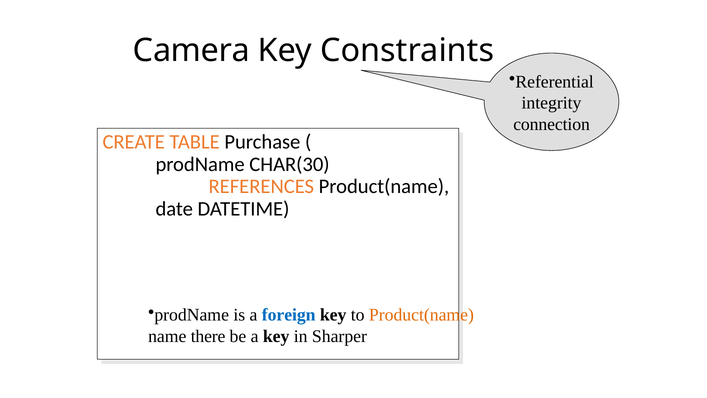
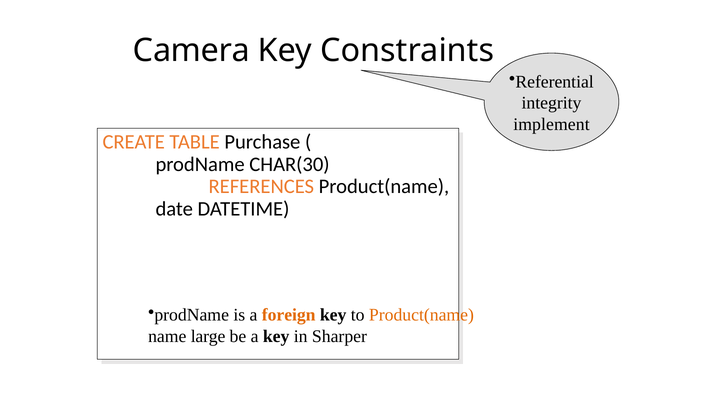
connection: connection -> implement
foreign colour: blue -> orange
there: there -> large
